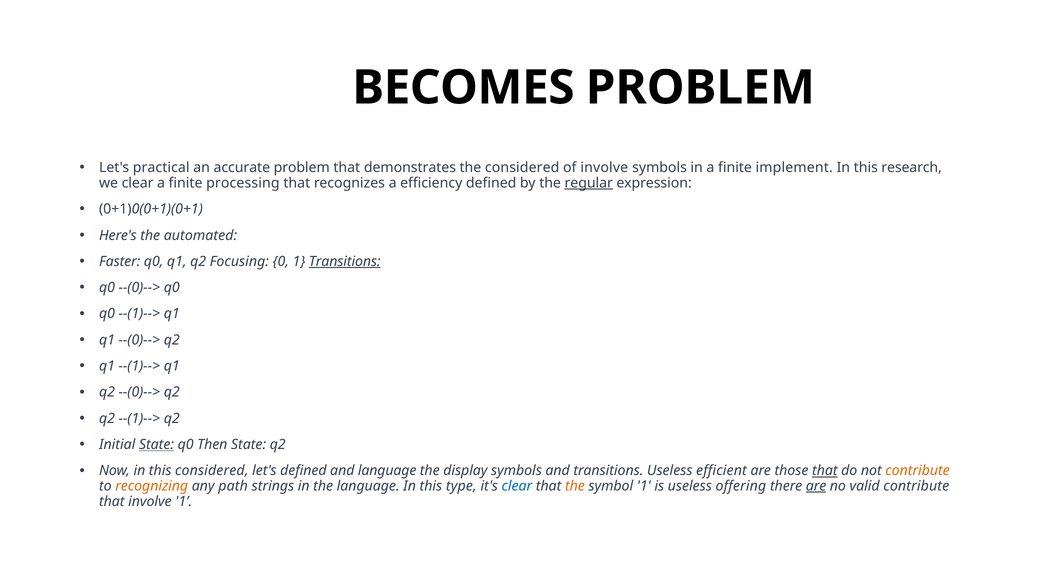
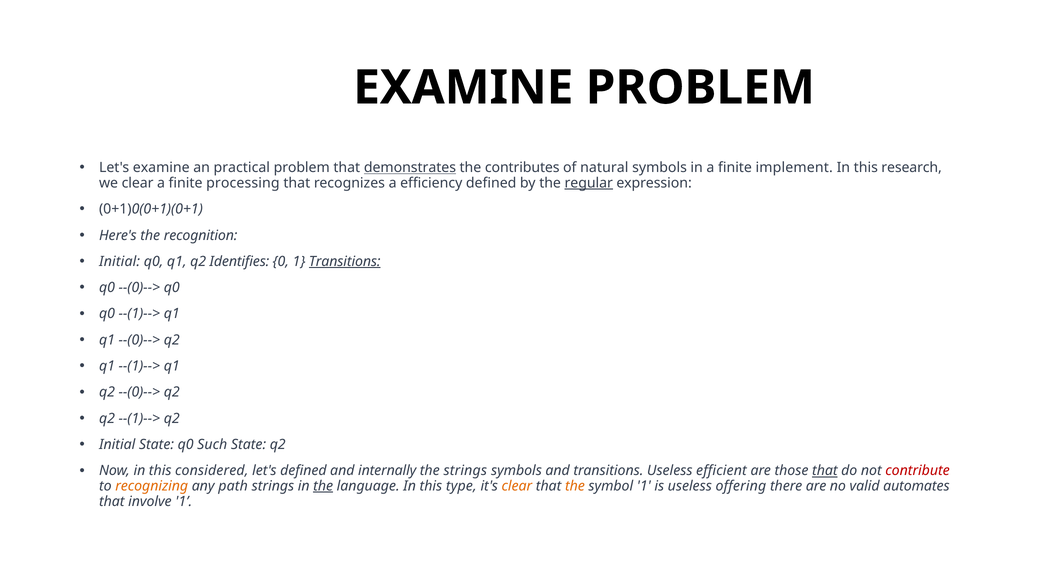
BECOMES at (463, 88): BECOMES -> EXAMINE
Let's practical: practical -> examine
accurate: accurate -> practical
demonstrates underline: none -> present
the considered: considered -> contributes
of involve: involve -> natural
automated: automated -> recognition
Faster at (120, 261): Faster -> Initial
Focusing: Focusing -> Identifies
State at (156, 444) underline: present -> none
Then: Then -> Such
and language: language -> internally
the display: display -> strings
contribute at (918, 471) colour: orange -> red
the at (323, 486) underline: none -> present
clear at (517, 486) colour: blue -> orange
are at (816, 486) underline: present -> none
valid contribute: contribute -> automates
